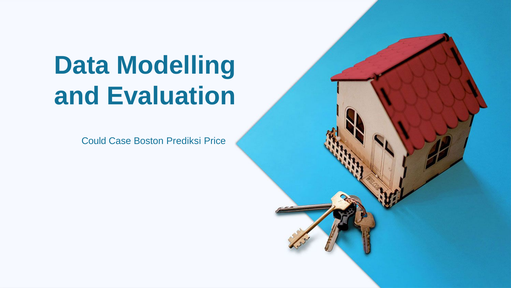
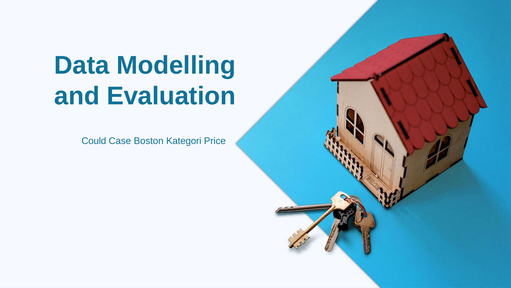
Prediksi: Prediksi -> Kategori
